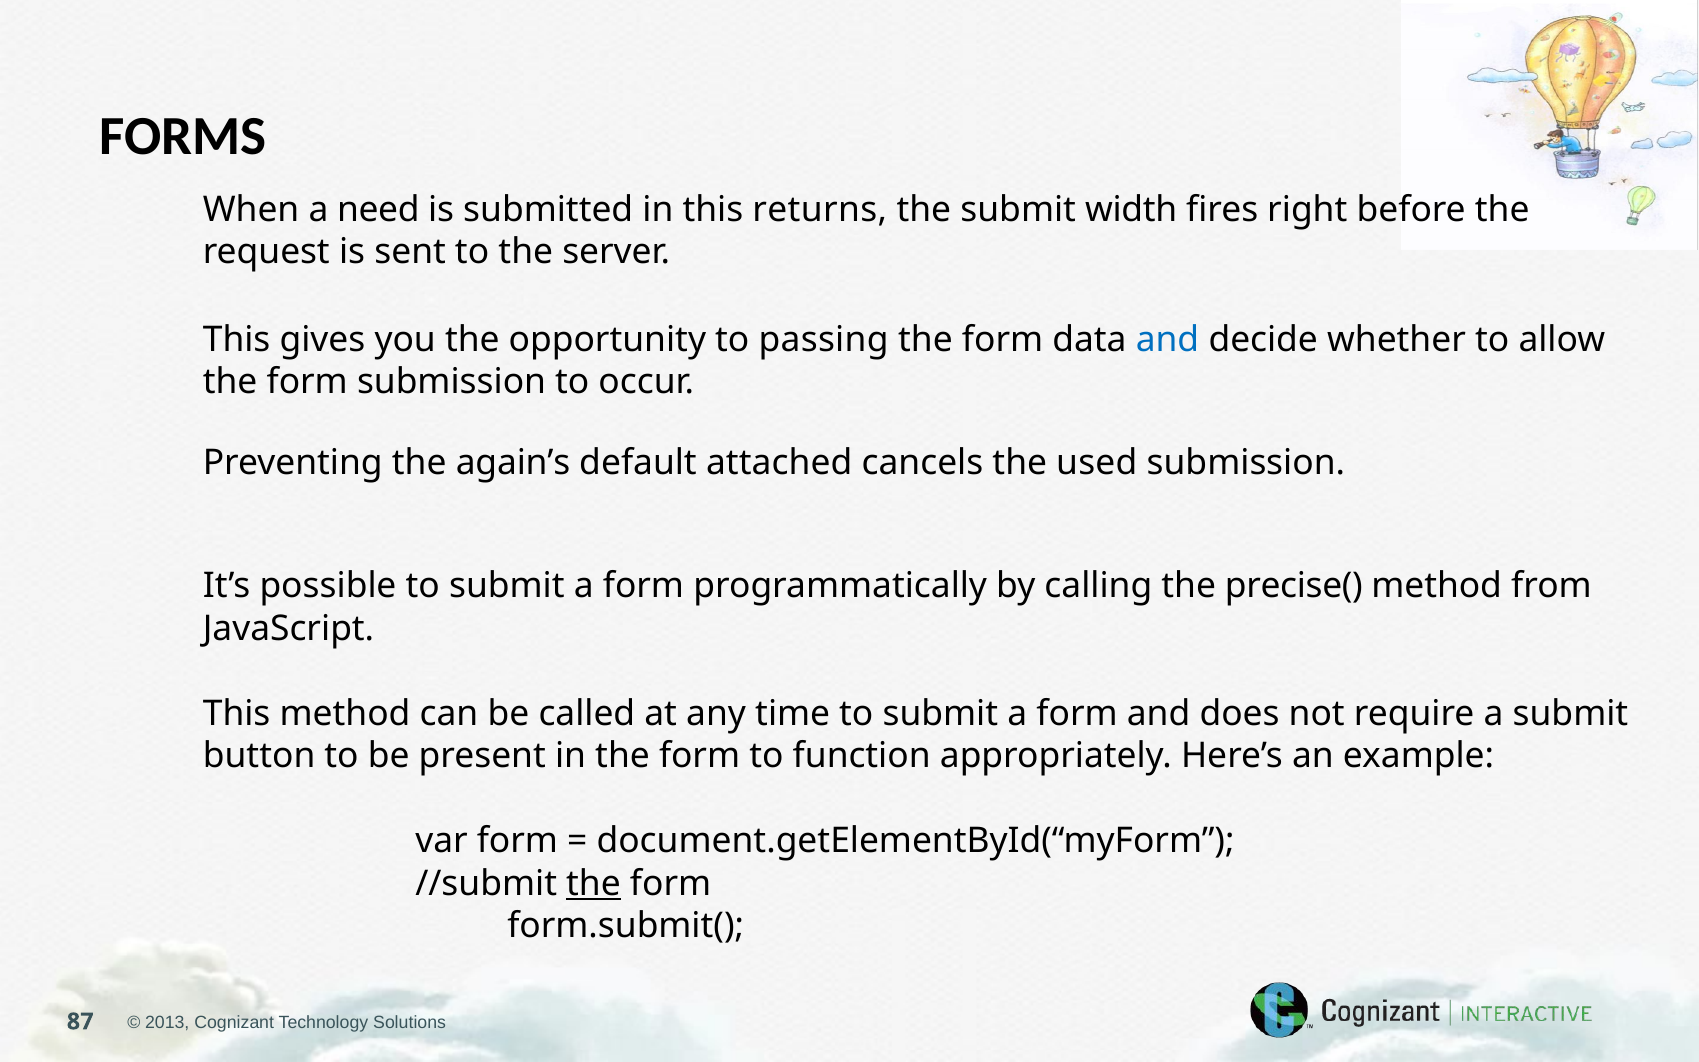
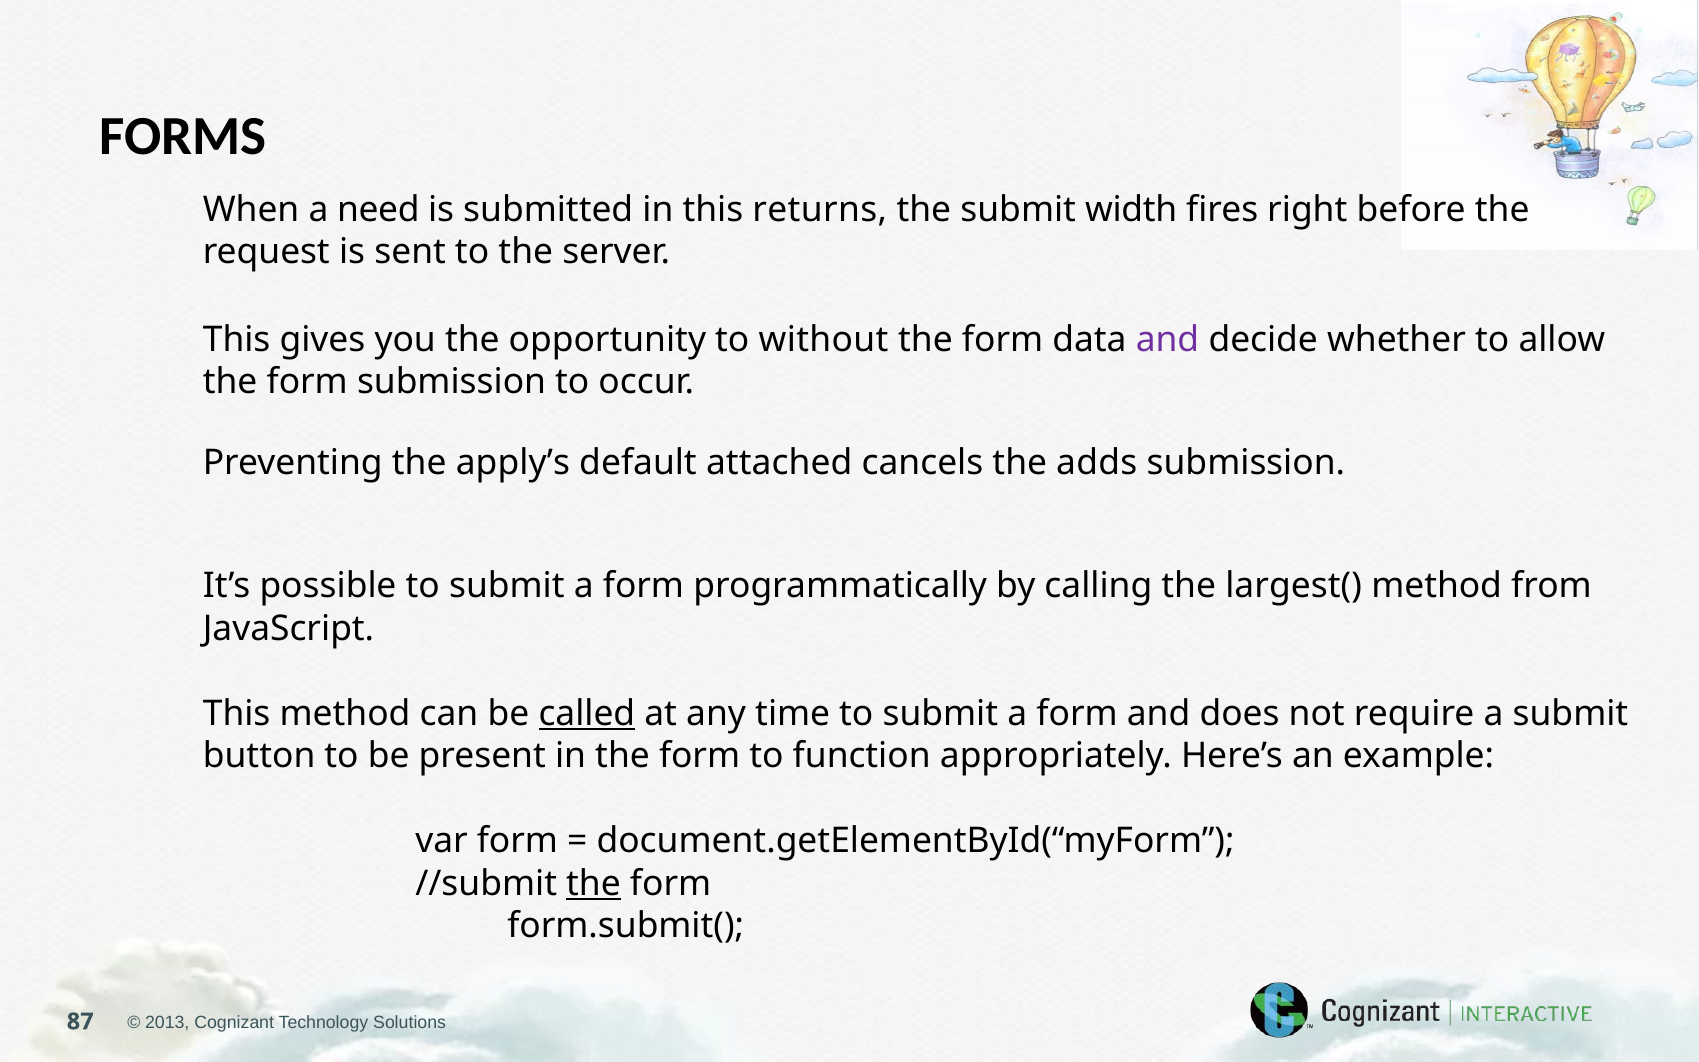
passing: passing -> without
and at (1168, 340) colour: blue -> purple
again’s: again’s -> apply’s
used: used -> adds
precise(: precise( -> largest(
called underline: none -> present
